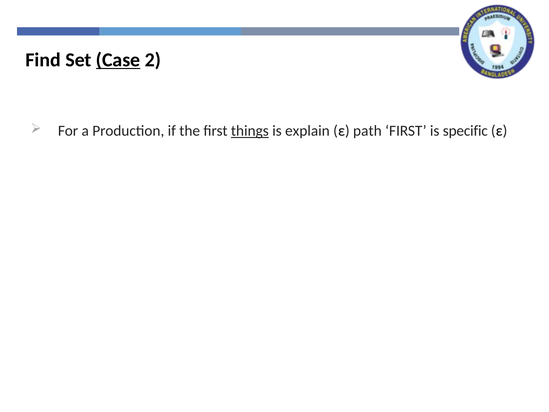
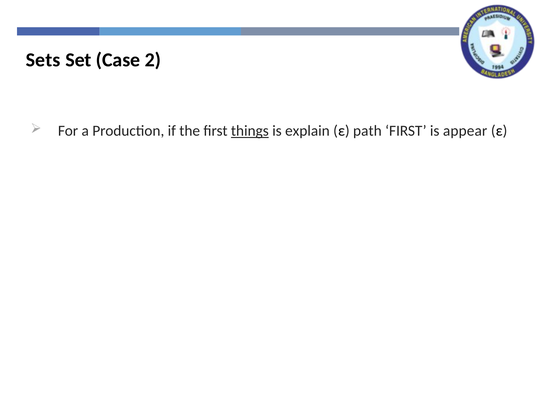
Find: Find -> Sets
Case underline: present -> none
specific: specific -> appear
